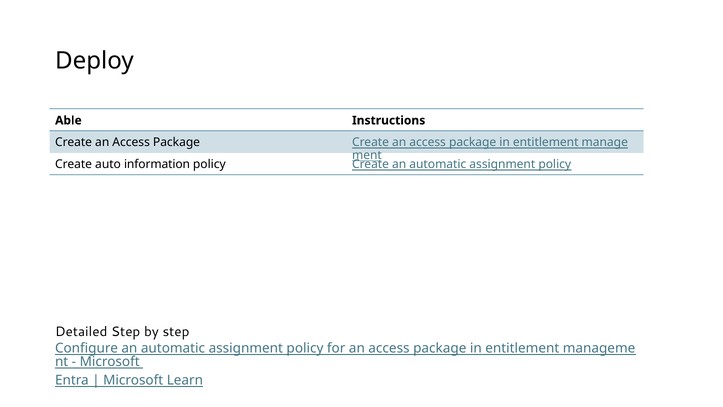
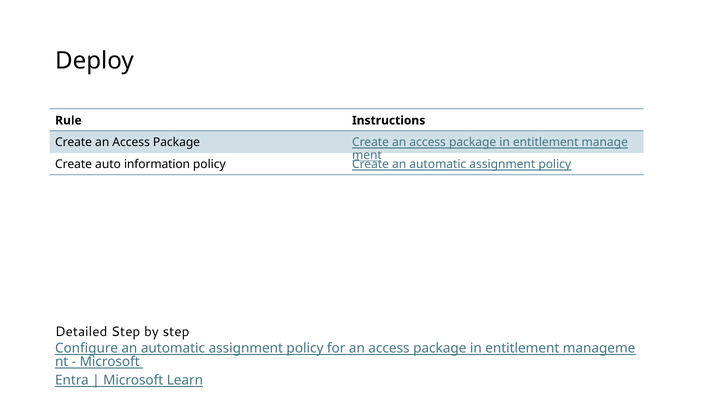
Able: Able -> Rule
